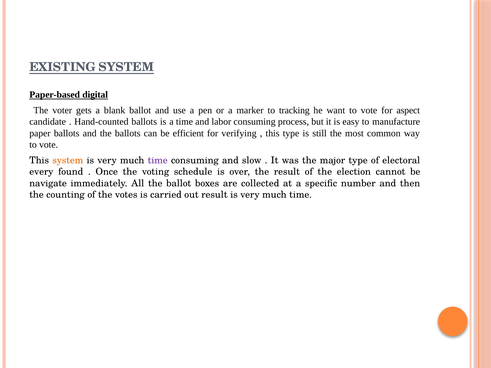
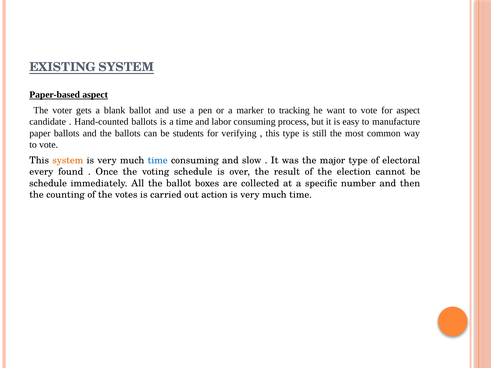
Paper-based digital: digital -> aspect
efficient: efficient -> students
time at (158, 160) colour: purple -> blue
navigate at (48, 183): navigate -> schedule
out result: result -> action
